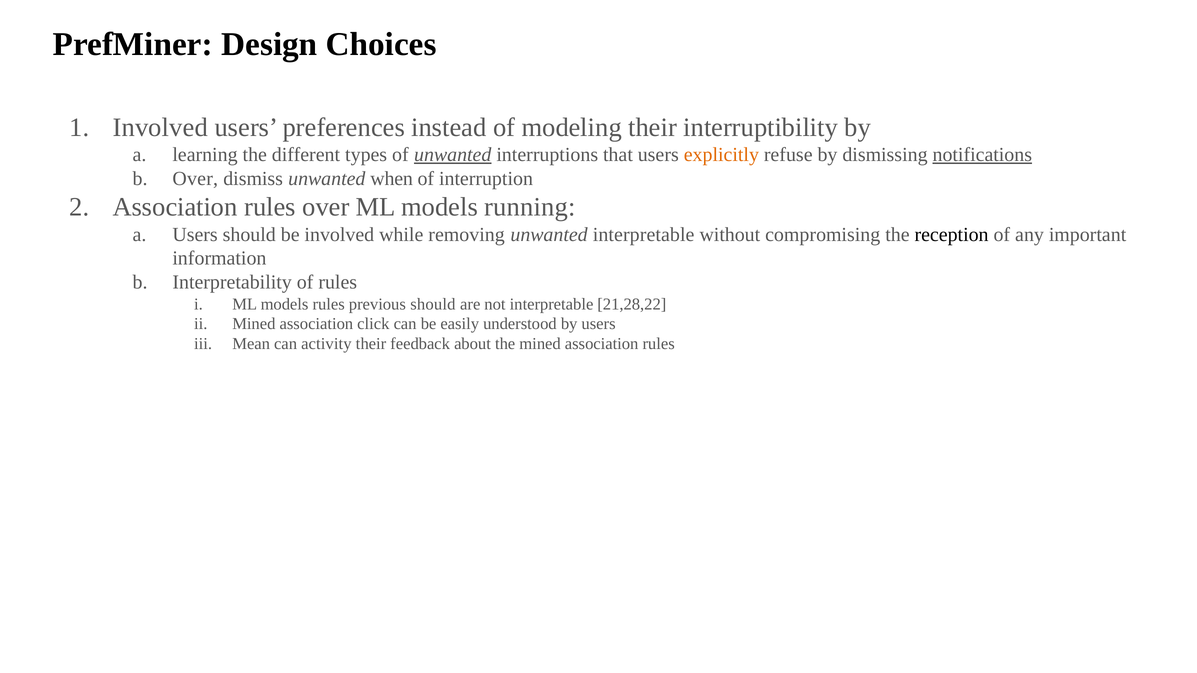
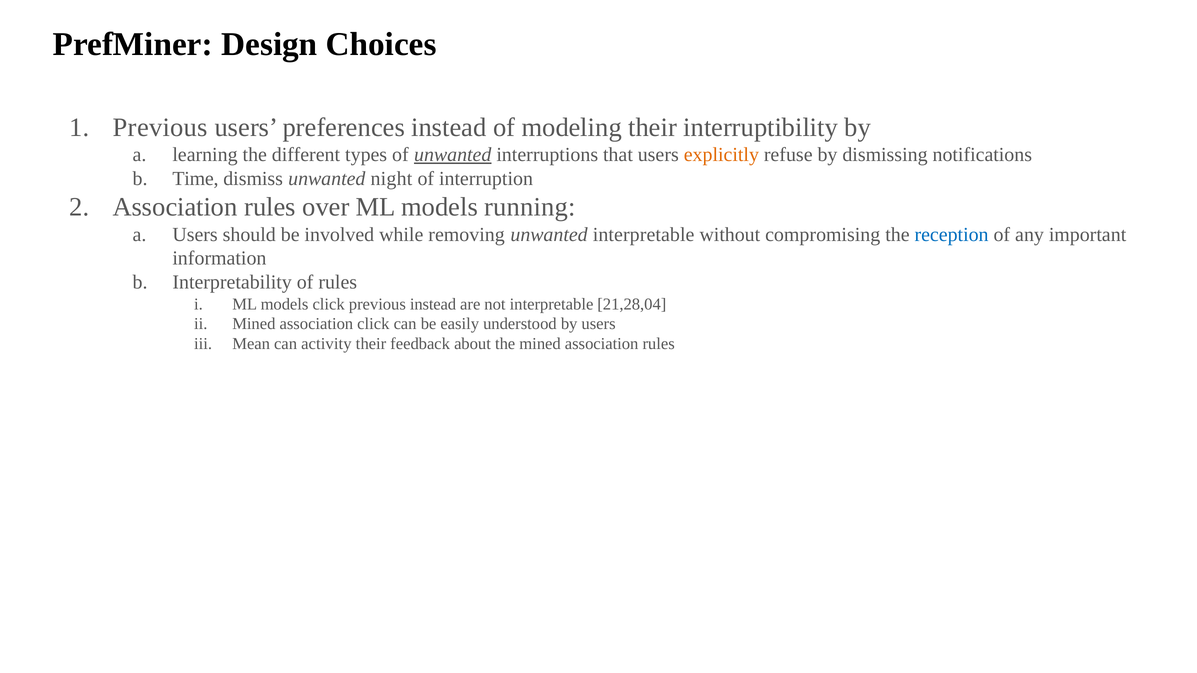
Involved at (160, 127): Involved -> Previous
notifications underline: present -> none
Over at (195, 179): Over -> Time
when: when -> night
reception colour: black -> blue
models rules: rules -> click
previous should: should -> instead
21,28,22: 21,28,22 -> 21,28,04
